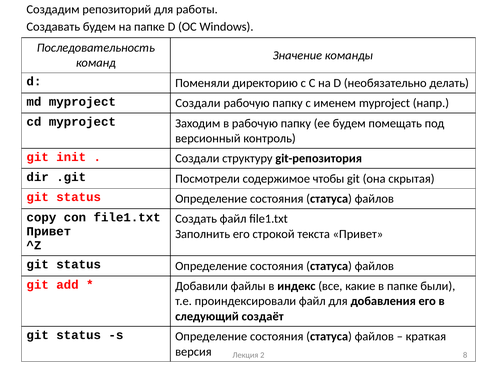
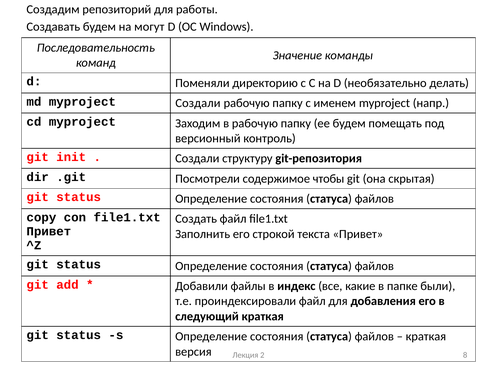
на папке: папке -> могут
следующий создаёт: создаёт -> краткая
